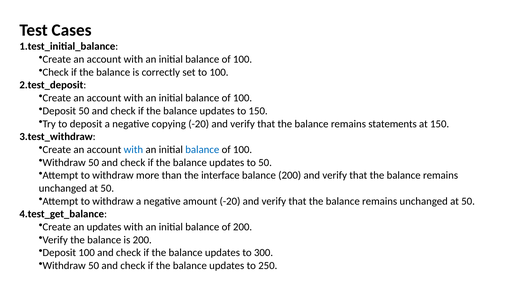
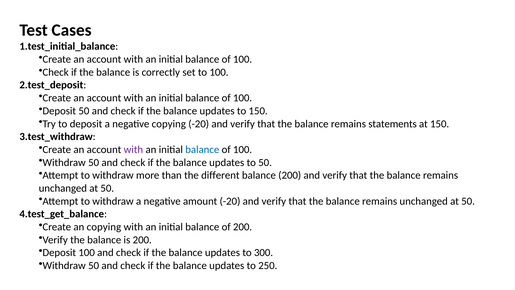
with at (133, 149) colour: blue -> purple
interface: interface -> different
an updates: updates -> copying
